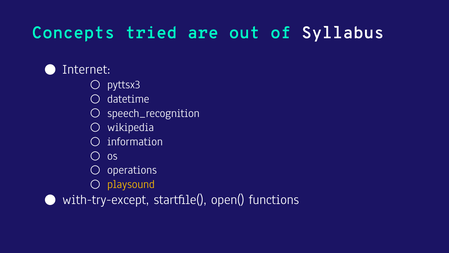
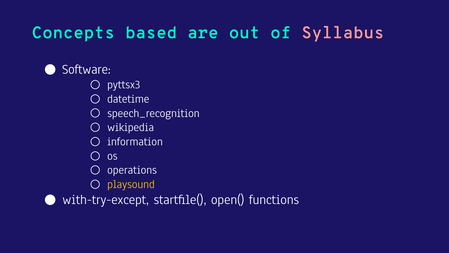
tried: tried -> based
Syllabus colour: white -> pink
Internet: Internet -> Software
